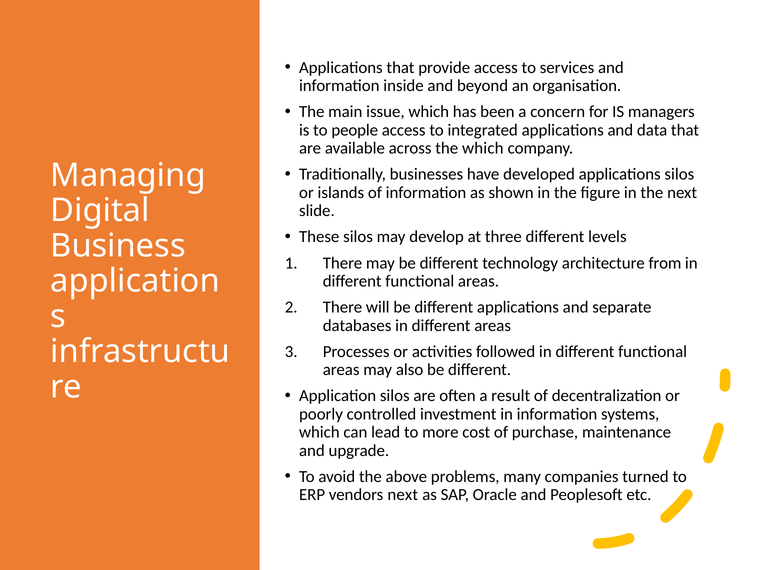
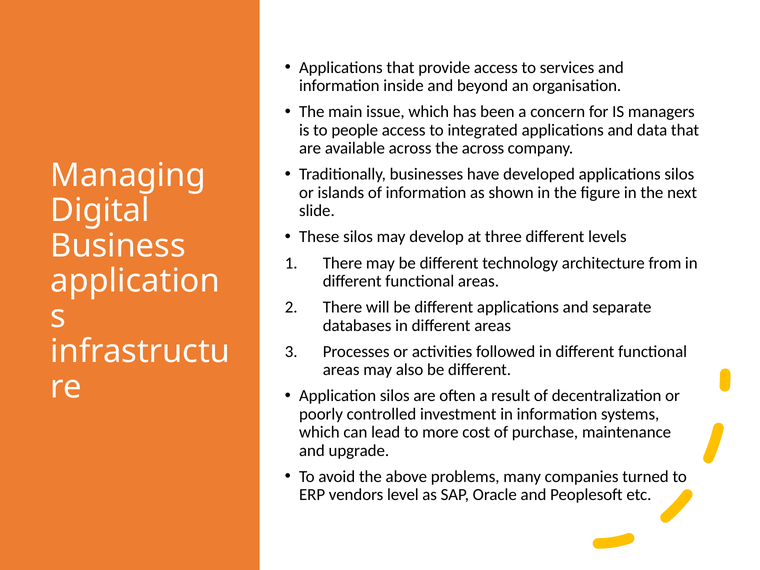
the which: which -> across
vendors next: next -> level
